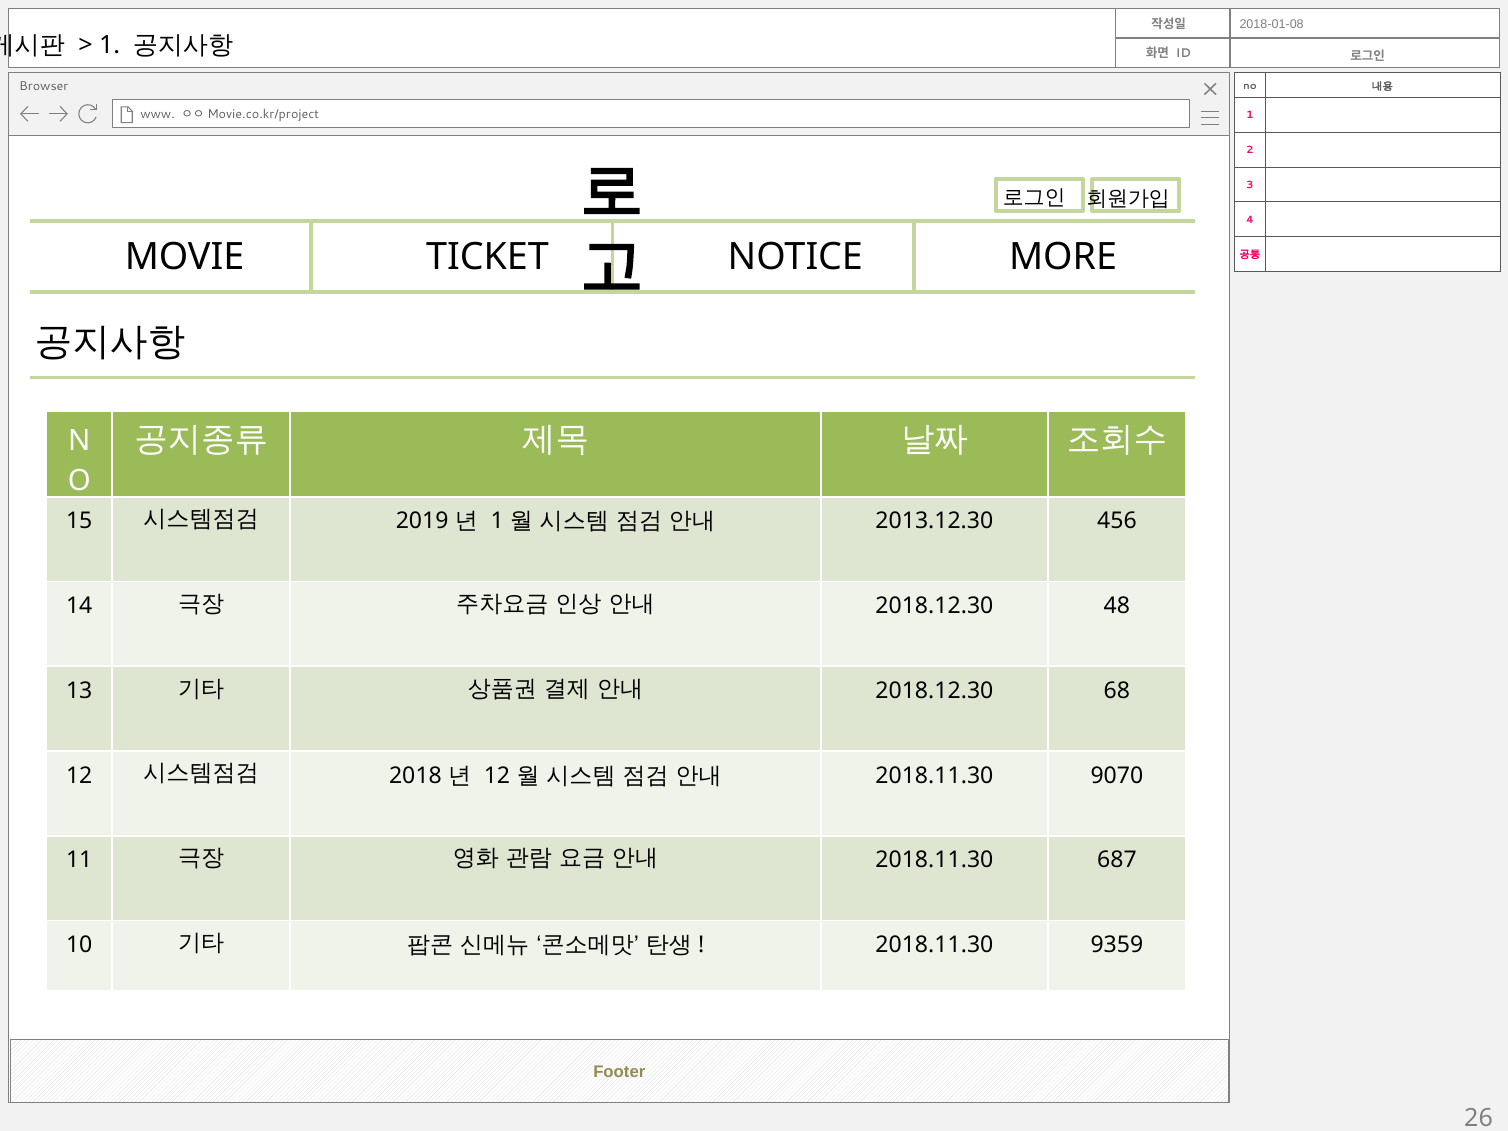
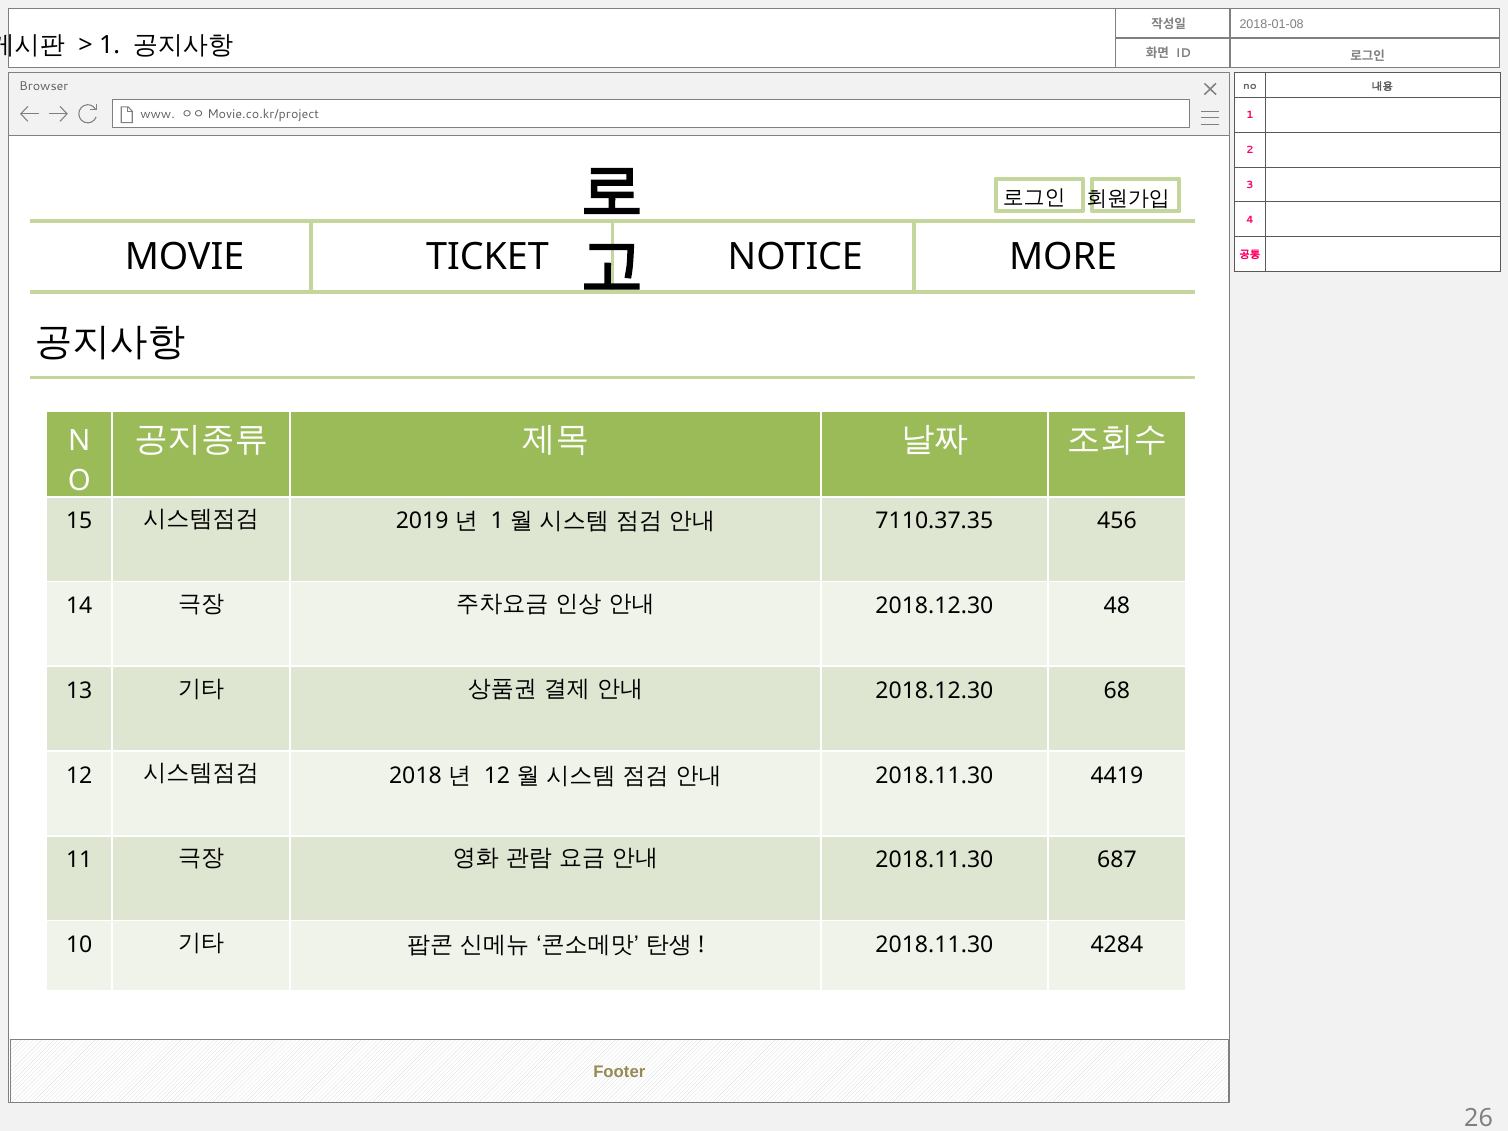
2013.12.30: 2013.12.30 -> 7110.37.35
9070: 9070 -> 4419
9359: 9359 -> 4284
